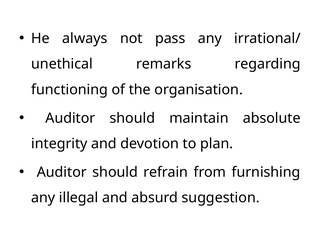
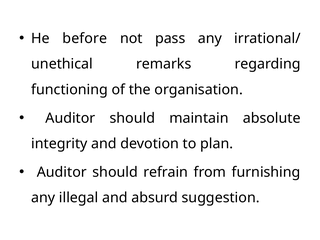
always: always -> before
